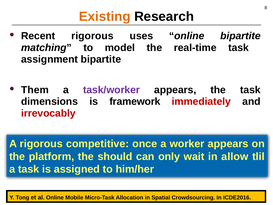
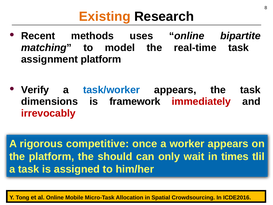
Recent rigorous: rigorous -> methods
assignment bipartite: bipartite -> platform
Them: Them -> Verify
task/worker colour: purple -> blue
allow: allow -> times
